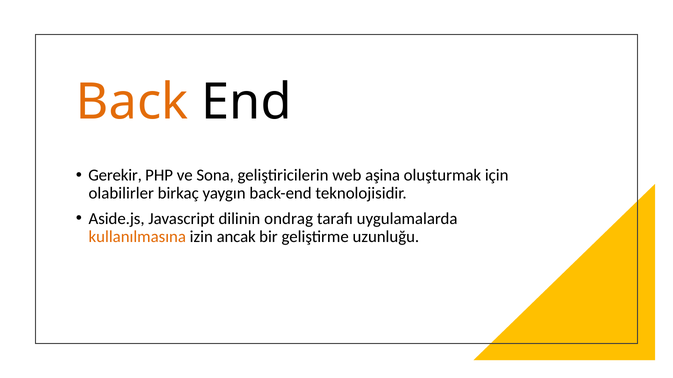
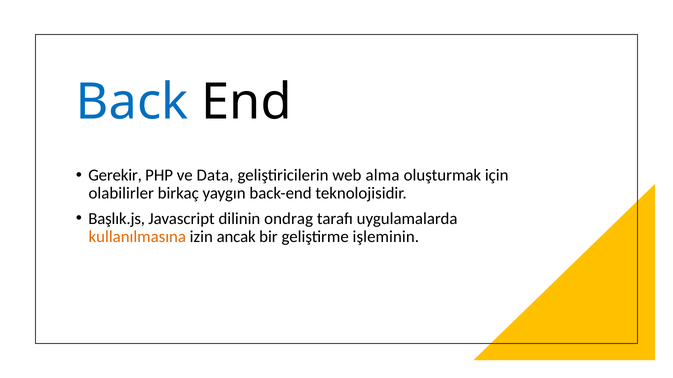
Back colour: orange -> blue
Sona: Sona -> Data
aşina: aşina -> alma
Aside.js: Aside.js -> Başlık.js
uzunluğu: uzunluğu -> işleminin
